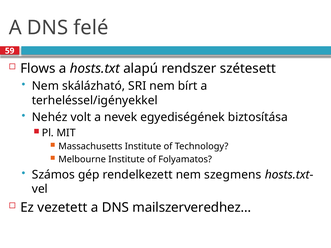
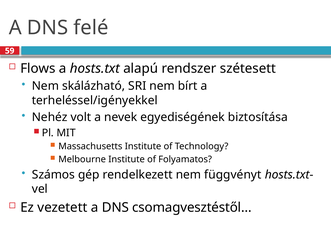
szegmens: szegmens -> függvényt
mailszerveredhez…: mailszerveredhez… -> csomagvesztéstől…
